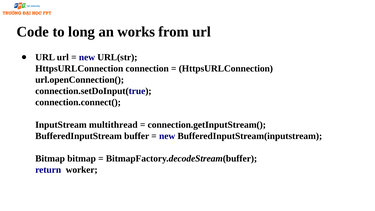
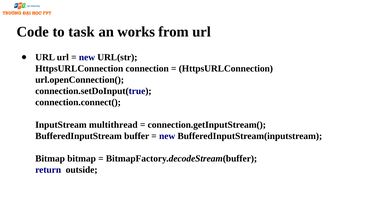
long: long -> task
worker: worker -> outside
